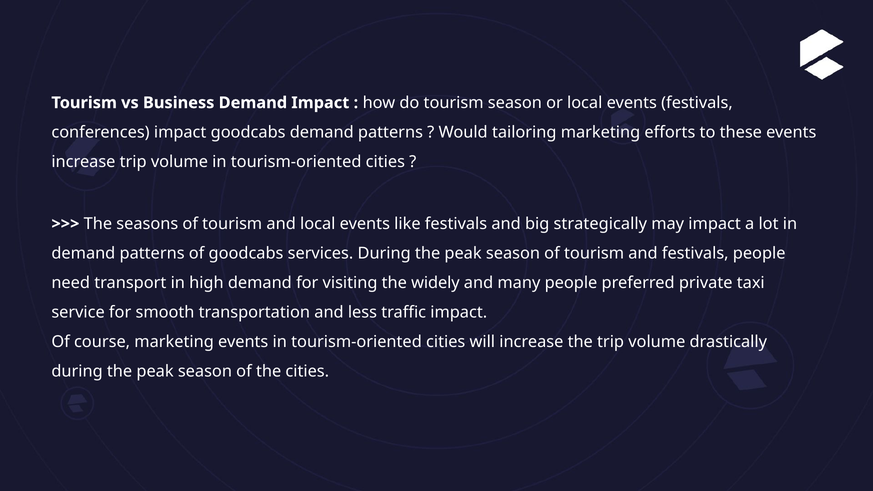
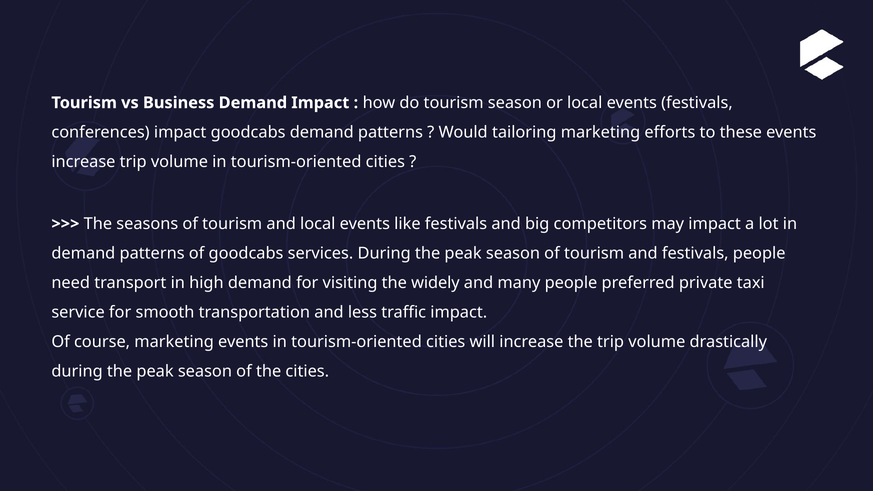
strategically: strategically -> competitors
